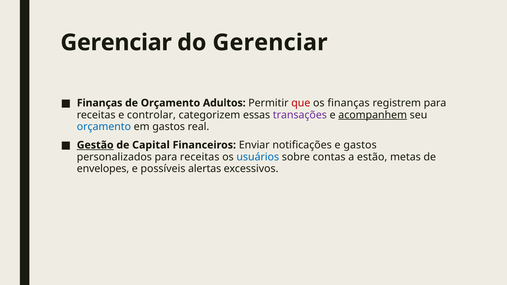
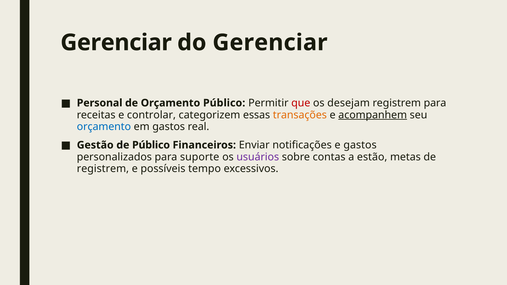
Finanças at (100, 103): Finanças -> Personal
Orçamento Adultos: Adultos -> Público
os finanças: finanças -> desejam
transações colour: purple -> orange
Gestão underline: present -> none
de Capital: Capital -> Público
personalizados para receitas: receitas -> suporte
usuários colour: blue -> purple
envelopes at (103, 169): envelopes -> registrem
alertas: alertas -> tempo
